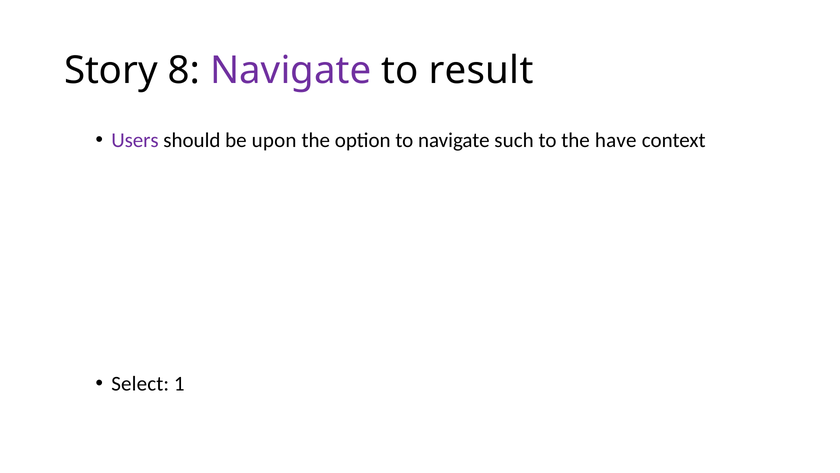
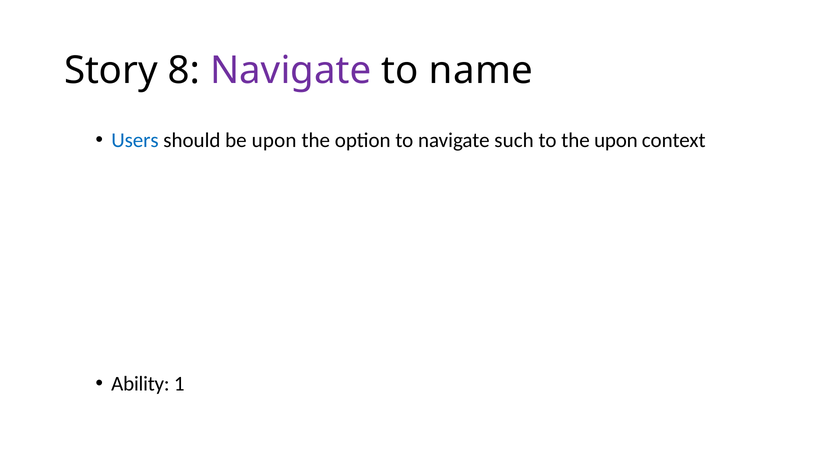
result: result -> name
Users colour: purple -> blue
the have: have -> upon
Select: Select -> Ability
